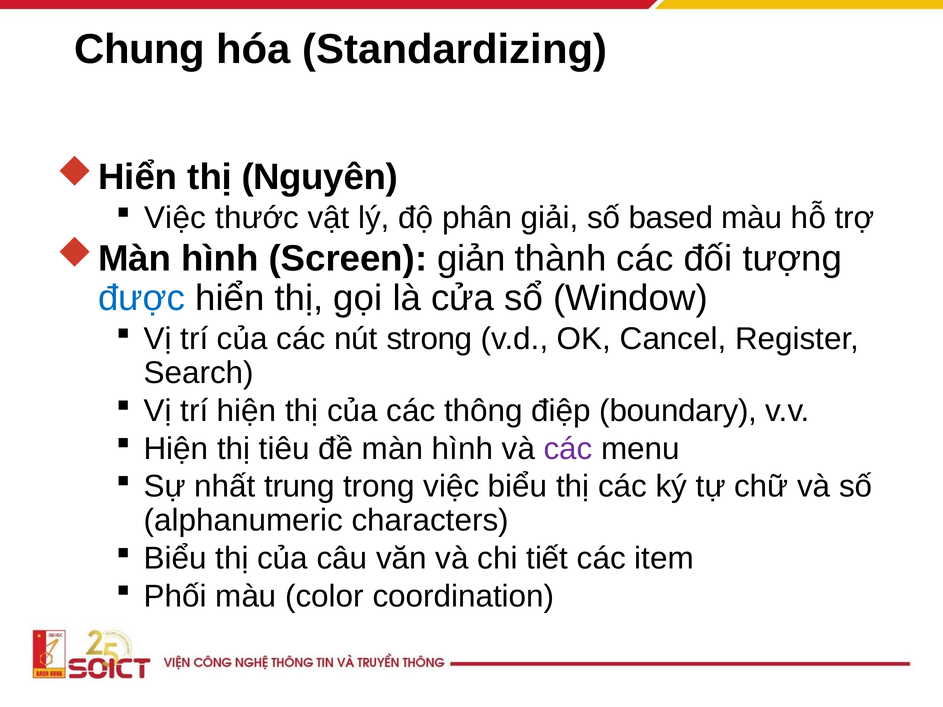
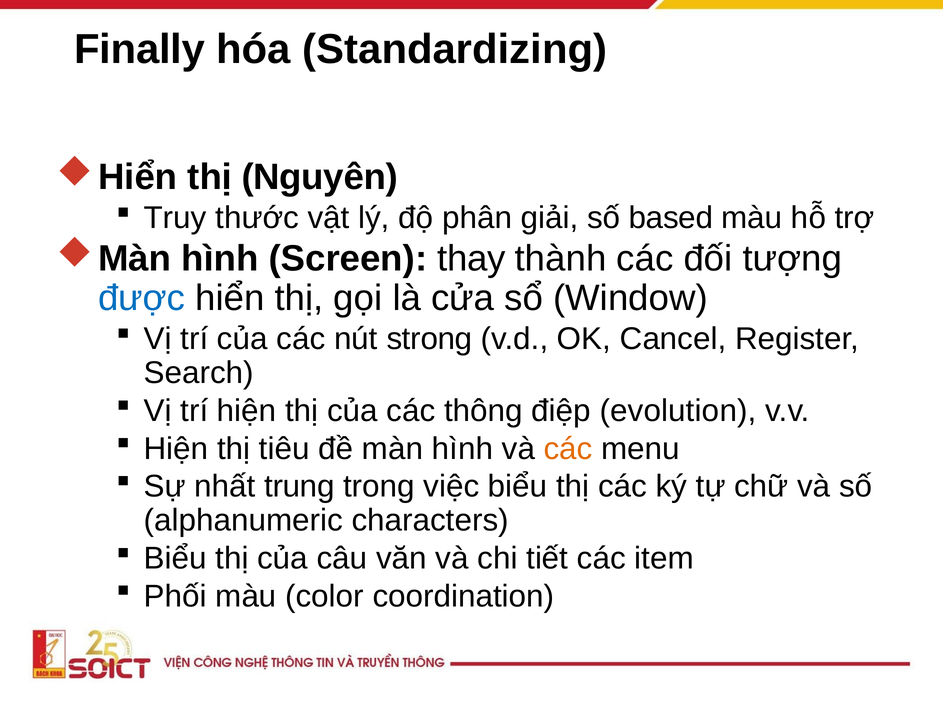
Chung: Chung -> Finally
Việc at (175, 218): Việc -> Truy
giản: giản -> thay
boundary: boundary -> evolution
các at (568, 449) colour: purple -> orange
